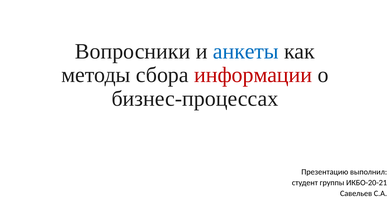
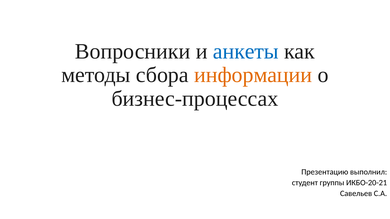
информации colour: red -> orange
